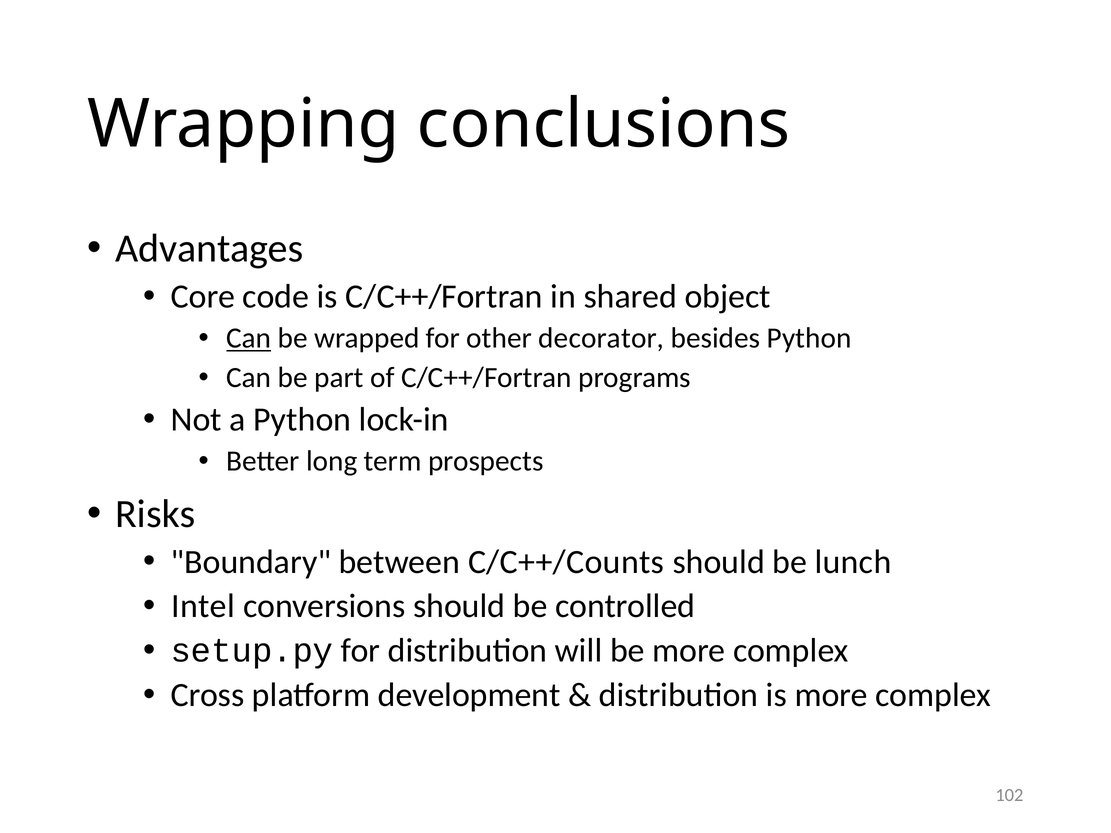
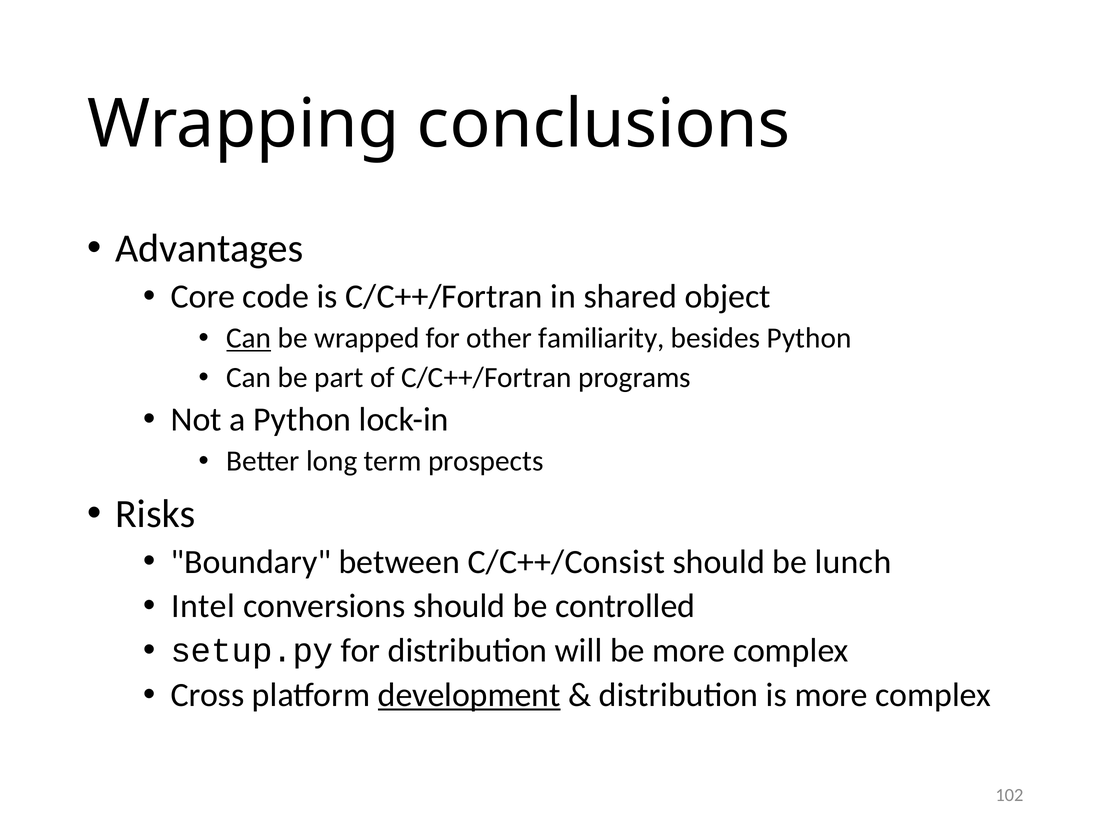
decorator: decorator -> familiarity
C/C++/Counts: C/C++/Counts -> C/C++/Consist
development underline: none -> present
